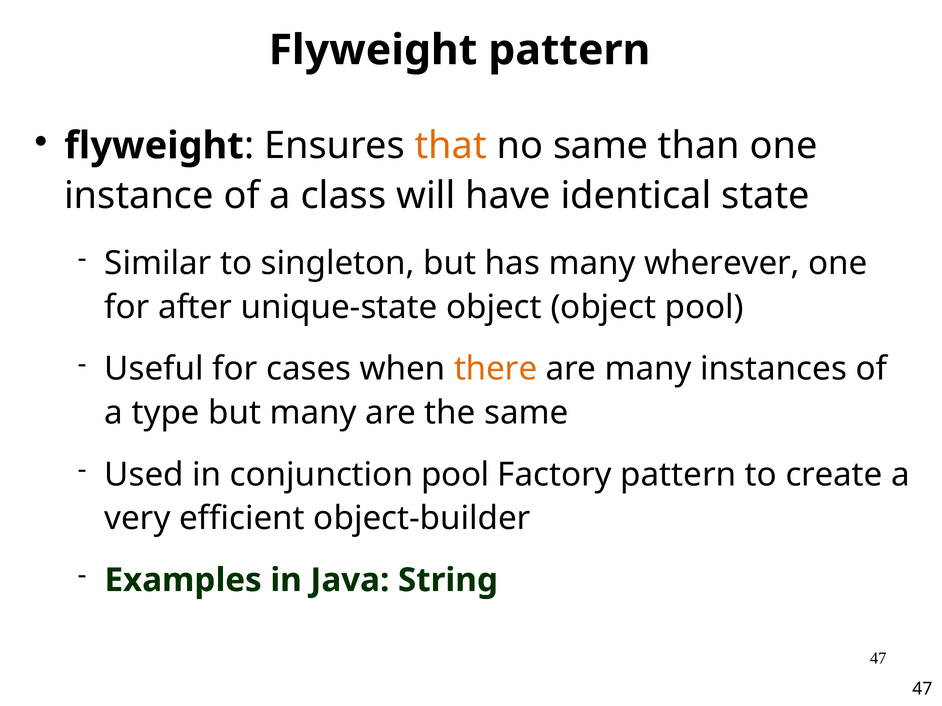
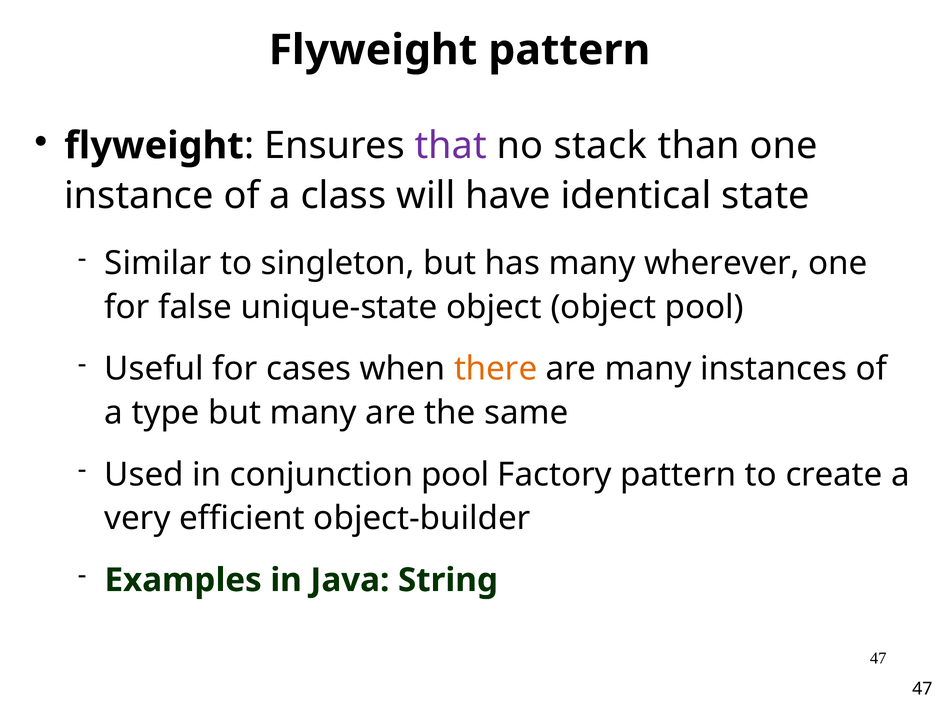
that colour: orange -> purple
no same: same -> stack
after: after -> false
